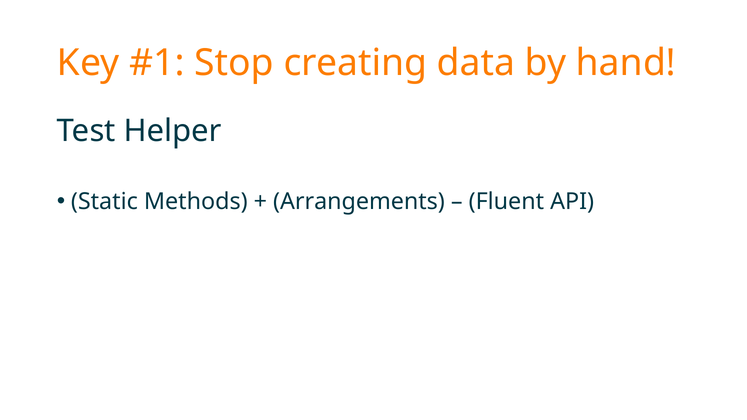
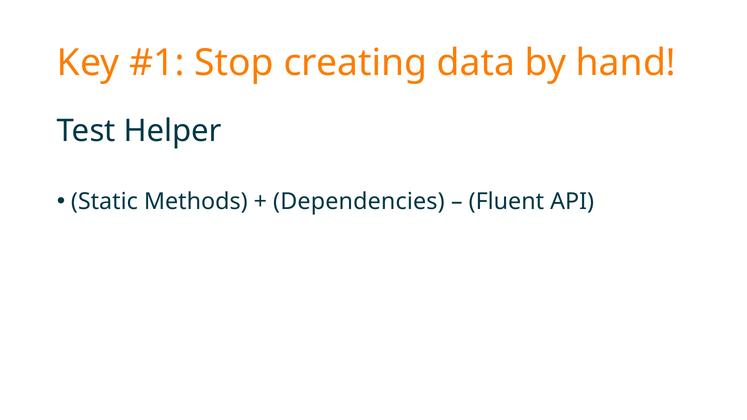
Arrangements: Arrangements -> Dependencies
